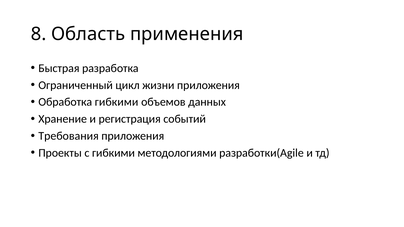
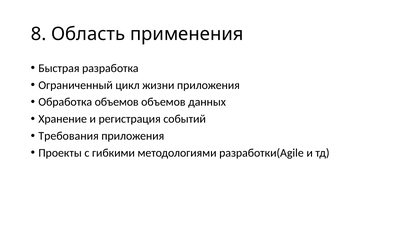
Обработка гибкими: гибкими -> объемов
